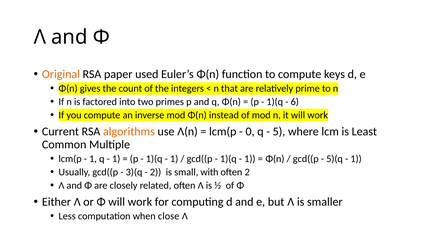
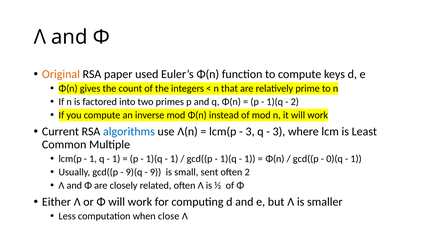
6 at (295, 102): 6 -> 2
algorithms colour: orange -> blue
0 at (250, 131): 0 -> 3
5 at (279, 131): 5 -> 3
5)(q: 5)(q -> 0)(q
3)(q: 3)(q -> 9)(q
2 at (156, 172): 2 -> 9
with: with -> sent
